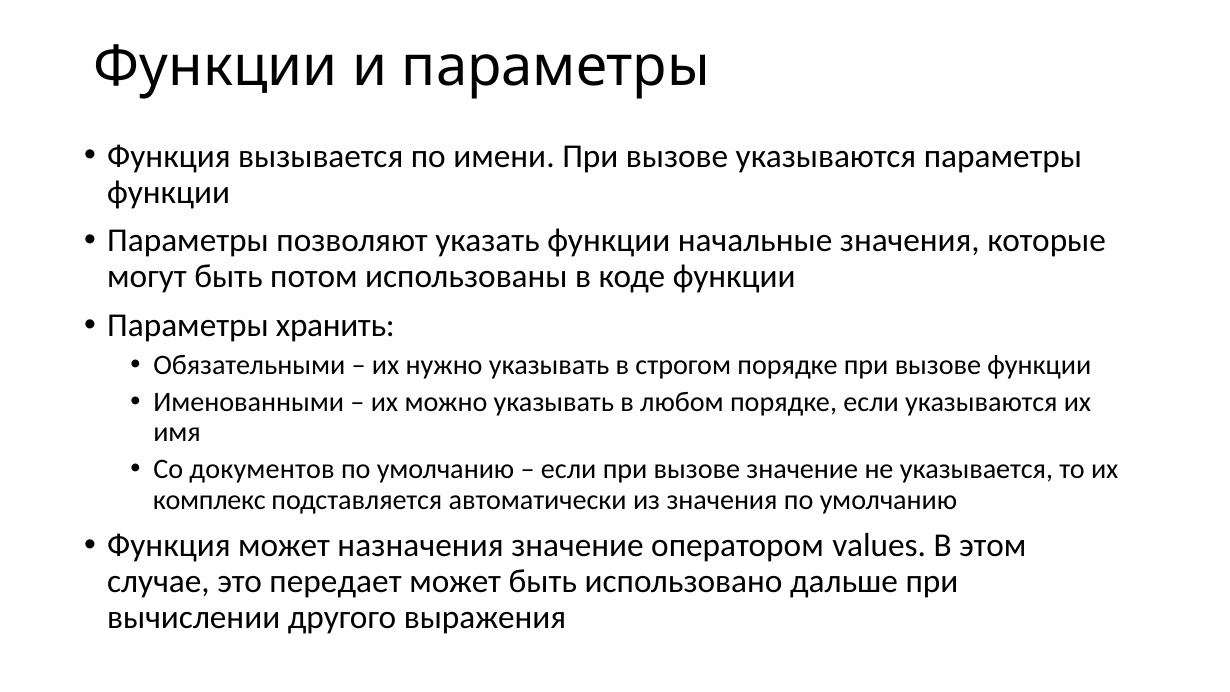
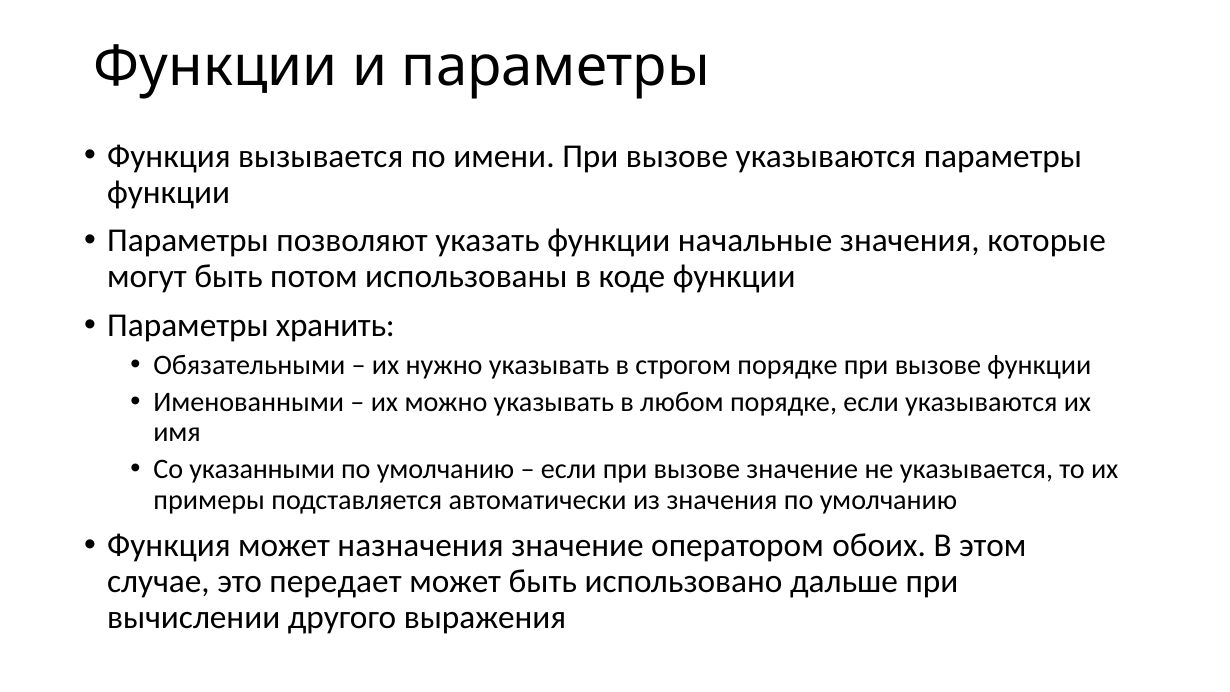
документов: документов -> указанными
комплекс: комплекс -> примеры
values: values -> обоих
